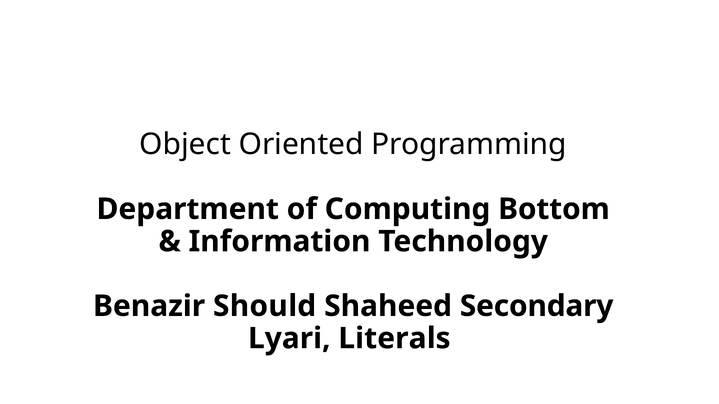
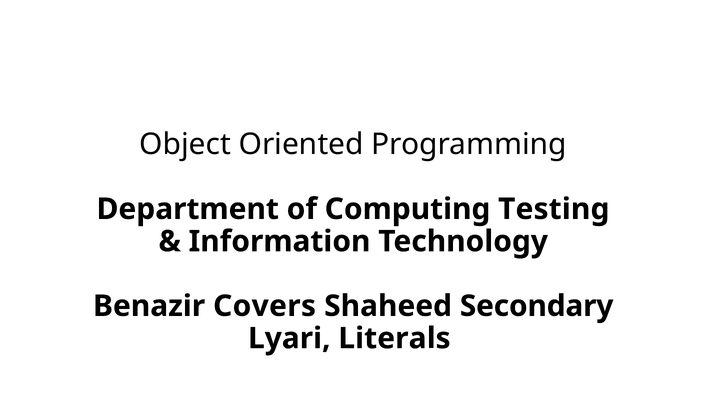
Bottom: Bottom -> Testing
Should: Should -> Covers
